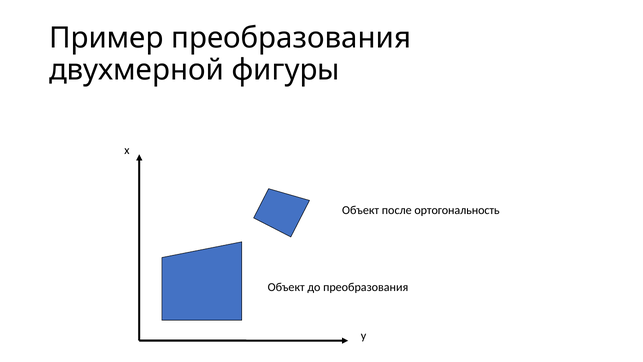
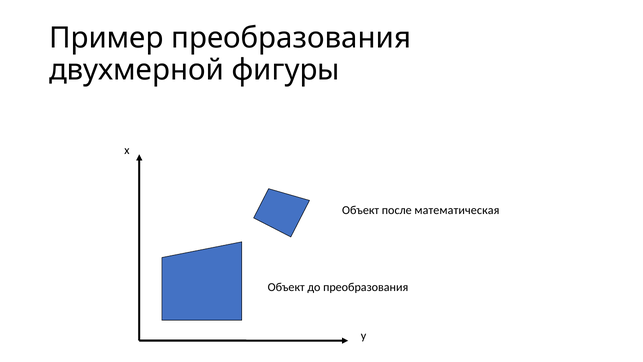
ортогональность: ортогональность -> математическая
